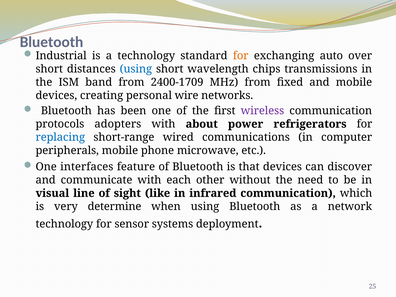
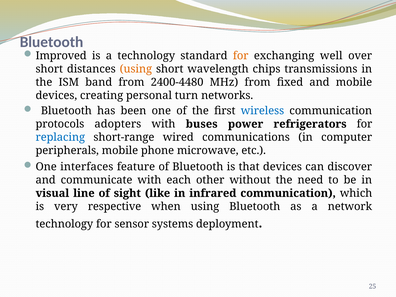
Industrial: Industrial -> Improved
auto: auto -> well
using at (136, 69) colour: blue -> orange
2400-1709: 2400-1709 -> 2400-4480
wire: wire -> turn
wireless colour: purple -> blue
about: about -> buses
determine: determine -> respective
